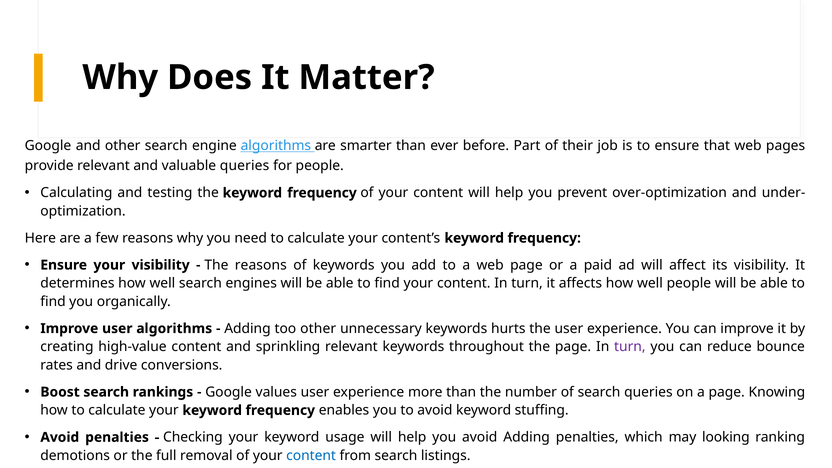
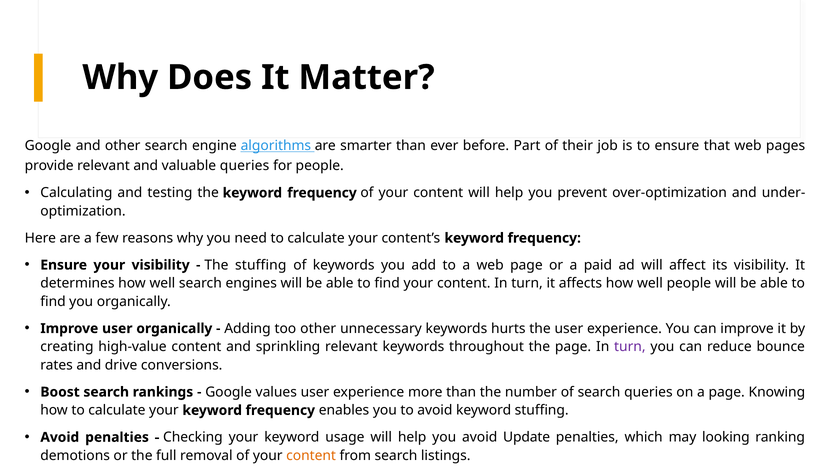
The reasons: reasons -> stuffing
user algorithms: algorithms -> organically
avoid Adding: Adding -> Update
content at (311, 456) colour: blue -> orange
